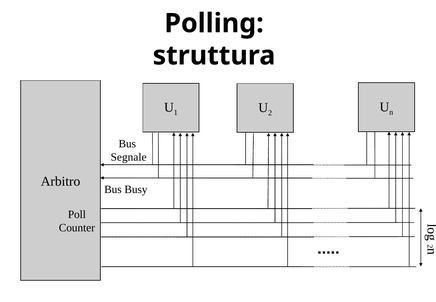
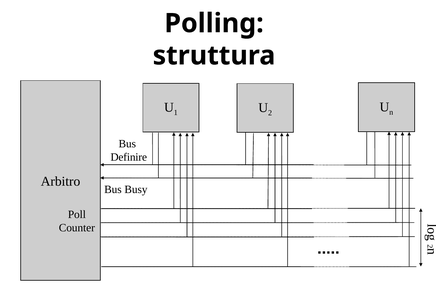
Segnale: Segnale -> Definire
